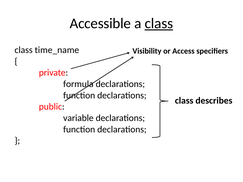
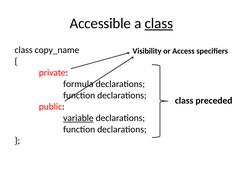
time_name: time_name -> copy_name
describes: describes -> preceded
variable underline: none -> present
